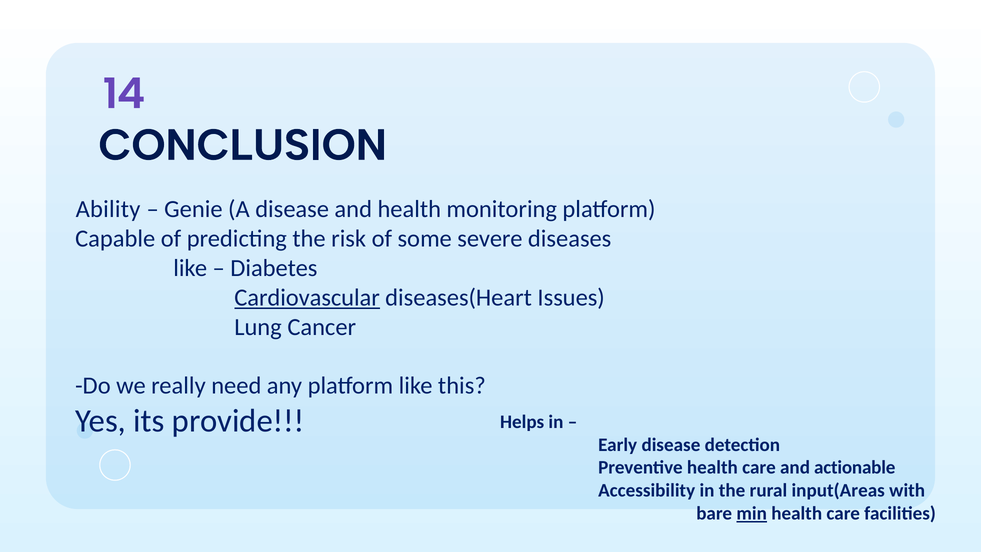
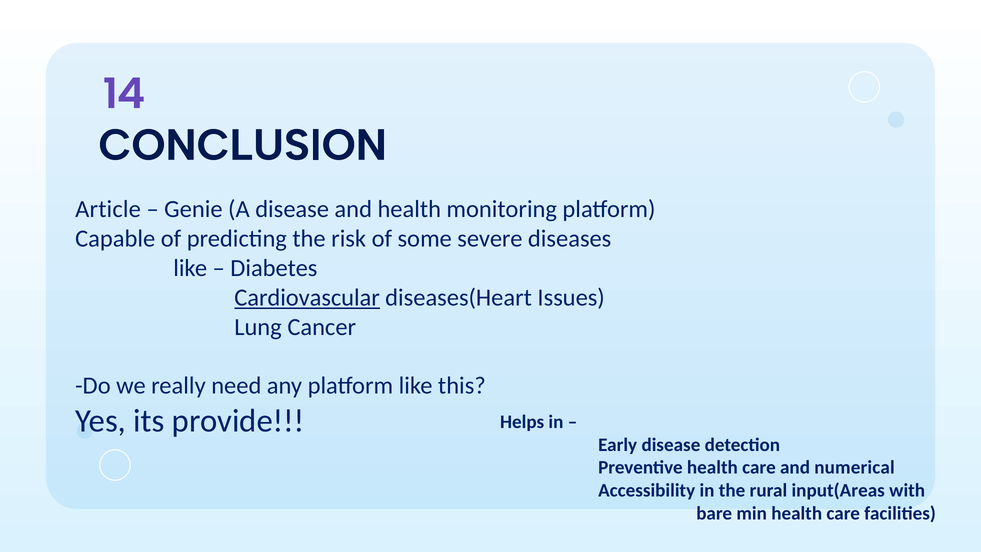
Ability: Ability -> Article
actionable: actionable -> numerical
min underline: present -> none
